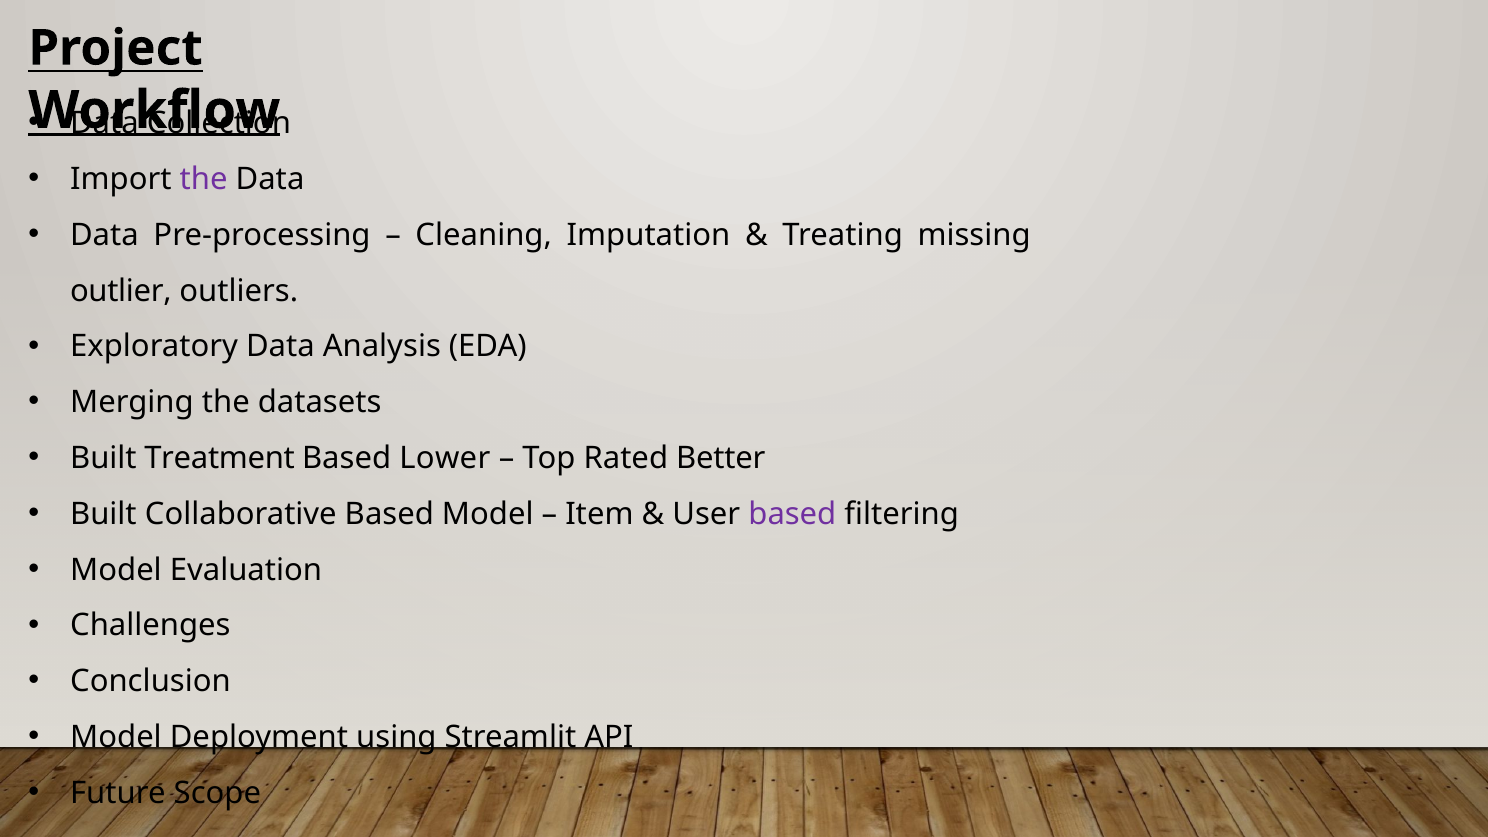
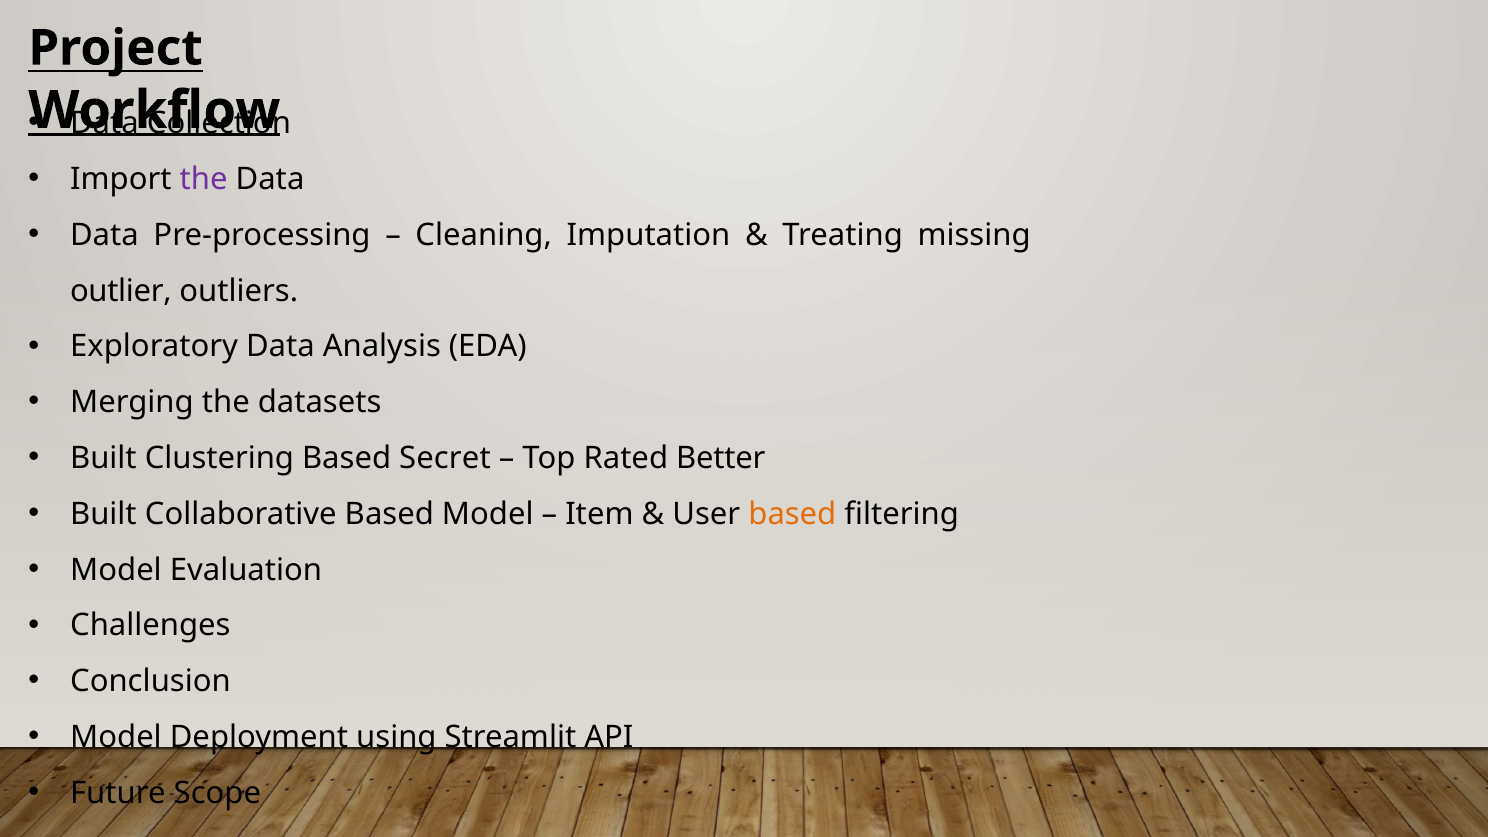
Treatment: Treatment -> Clustering
Lower: Lower -> Secret
based at (792, 514) colour: purple -> orange
